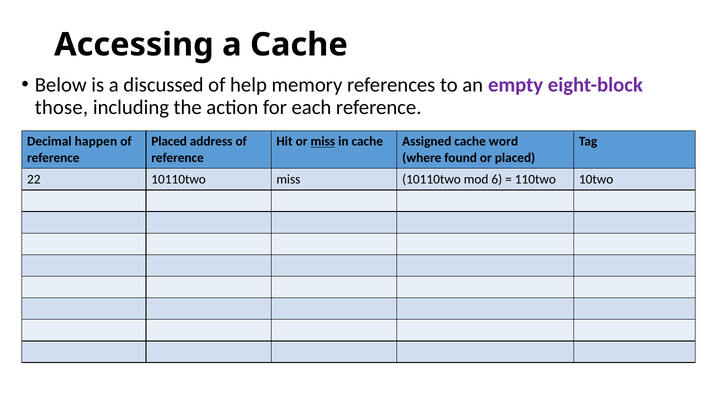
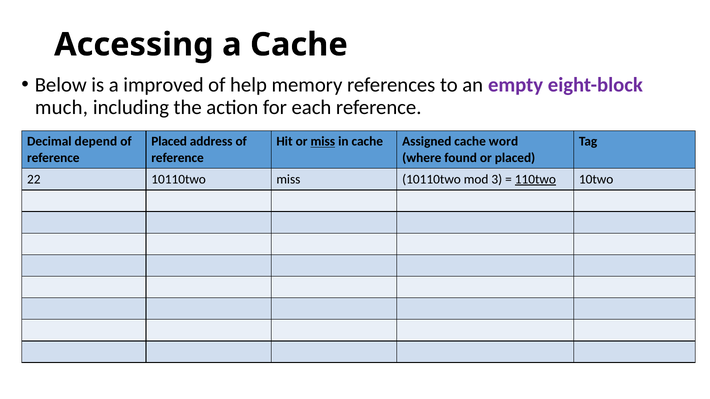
discussed: discussed -> improved
those: those -> much
happen: happen -> depend
6: 6 -> 3
110two underline: none -> present
